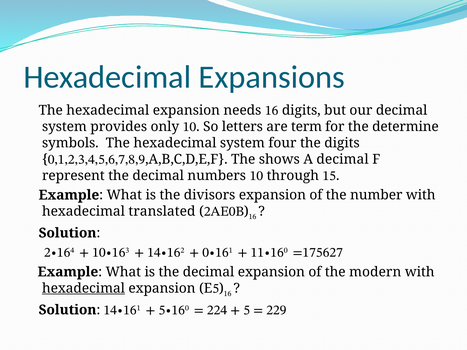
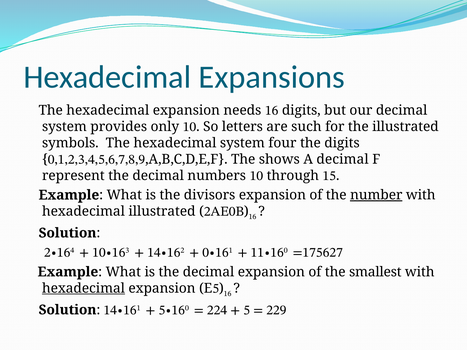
term: term -> such
the determine: determine -> illustrated
number underline: none -> present
hexadecimal translated: translated -> illustrated
modern: modern -> smallest
